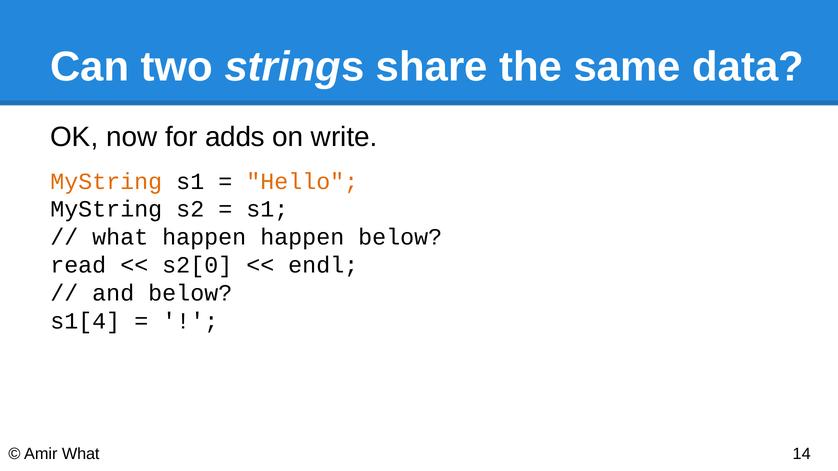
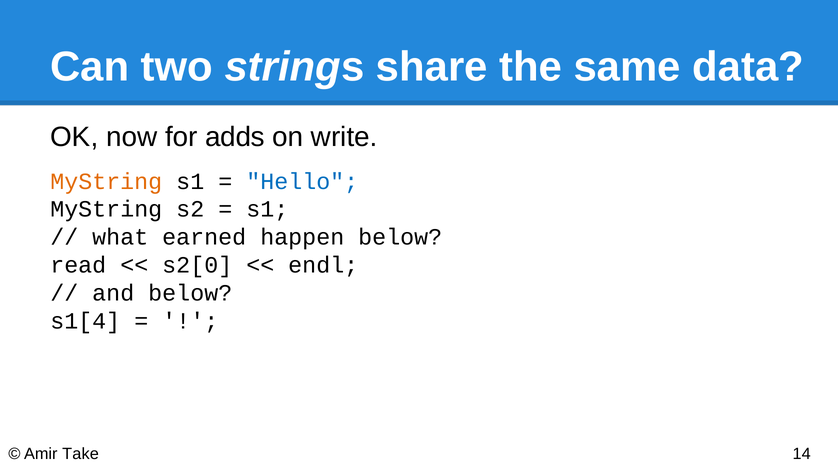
Hello colour: orange -> blue
what happen: happen -> earned
Amir What: What -> Take
